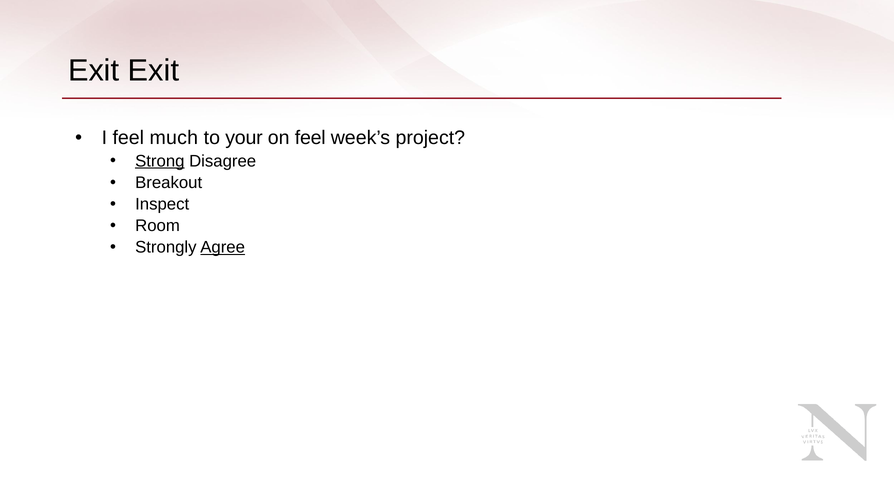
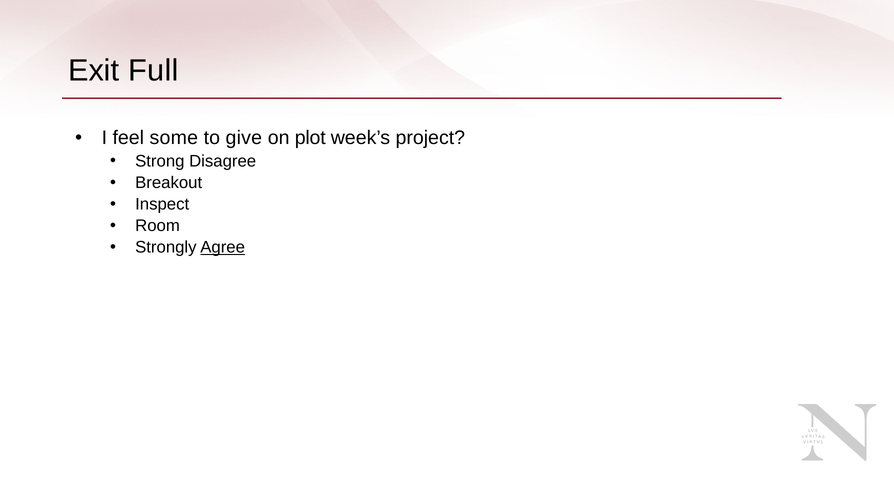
Exit Exit: Exit -> Full
much: much -> some
your: your -> give
on feel: feel -> plot
Strong underline: present -> none
